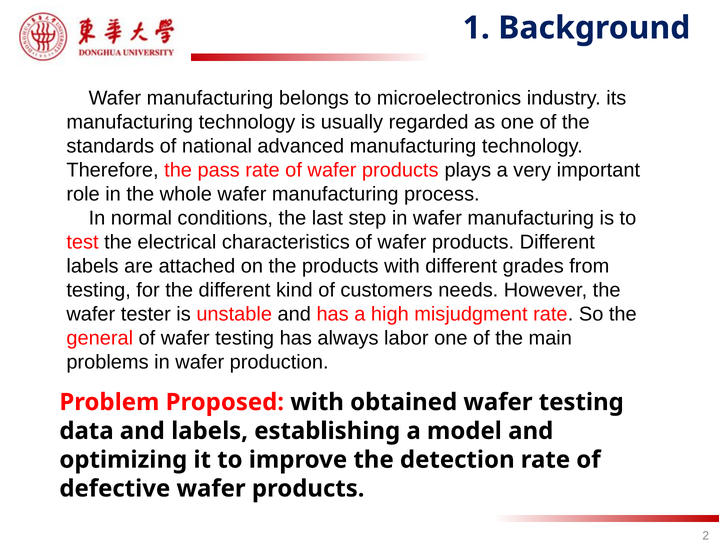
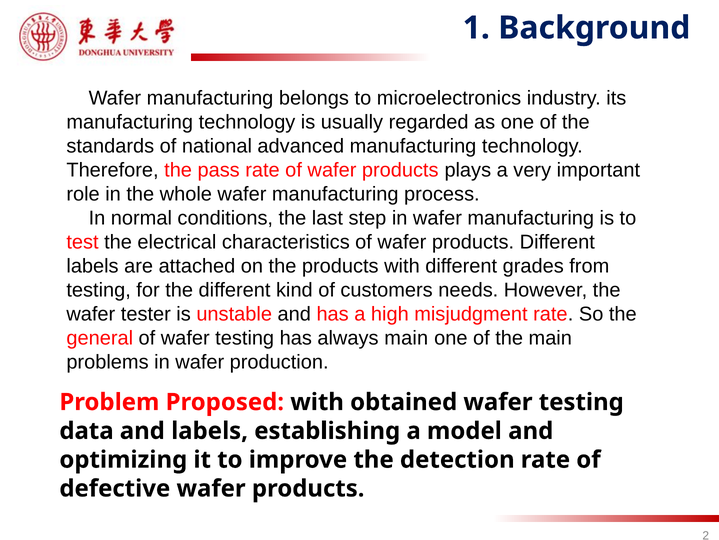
always labor: labor -> main
